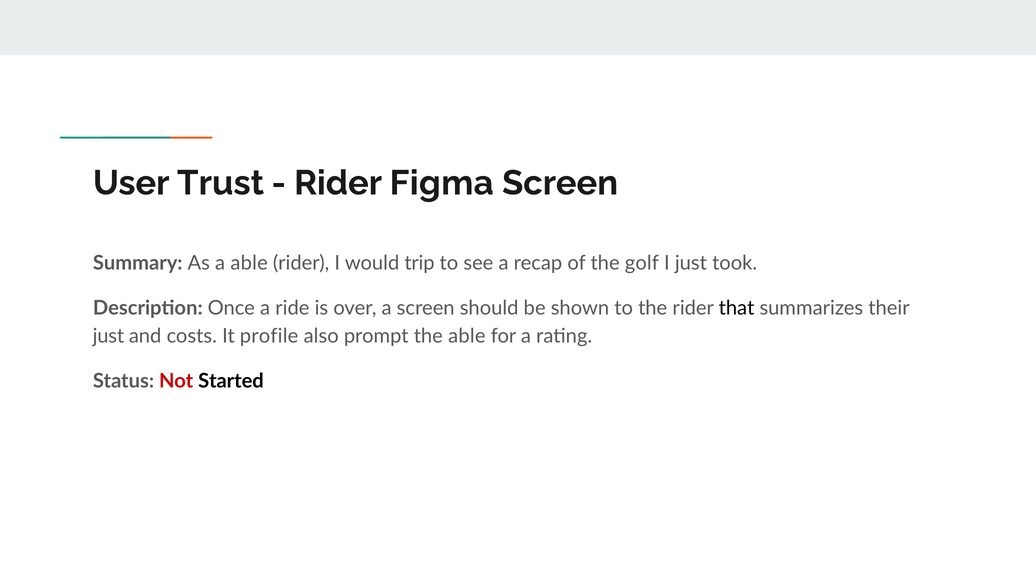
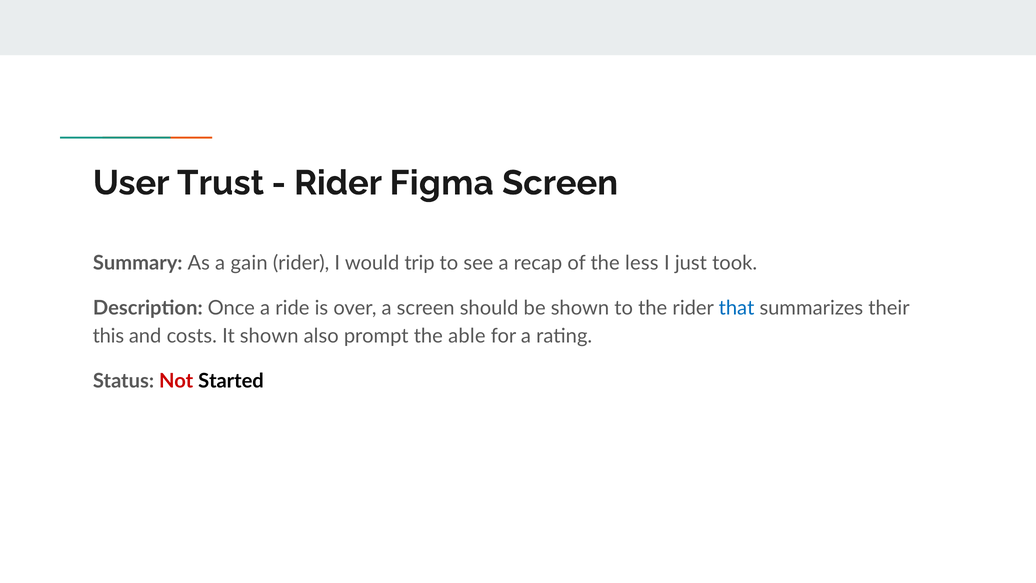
a able: able -> gain
golf: golf -> less
that colour: black -> blue
just at (108, 336): just -> this
It profile: profile -> shown
